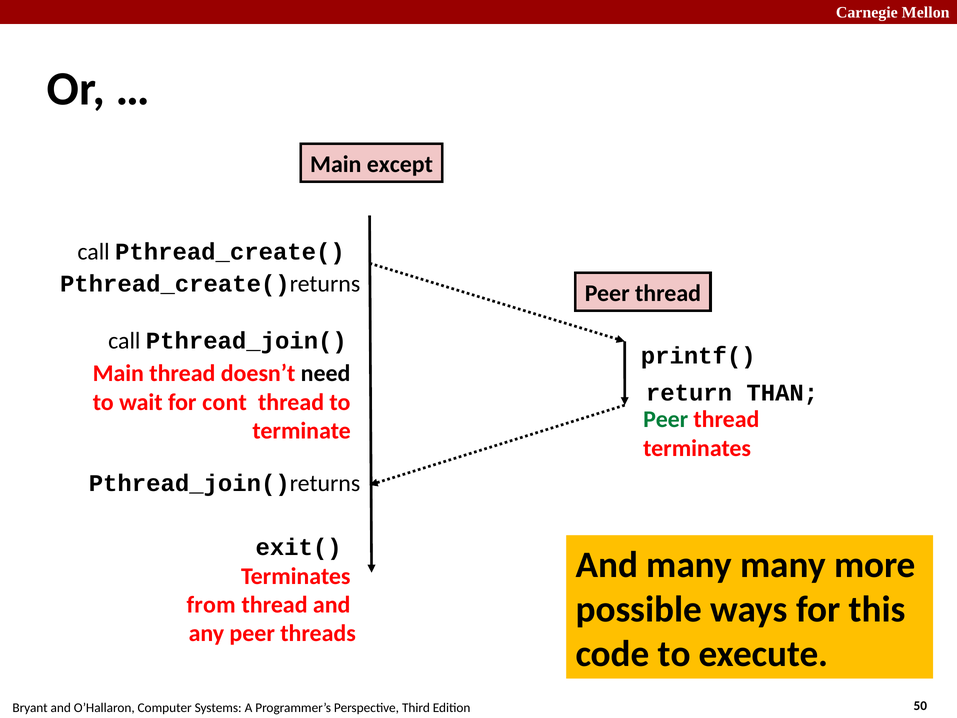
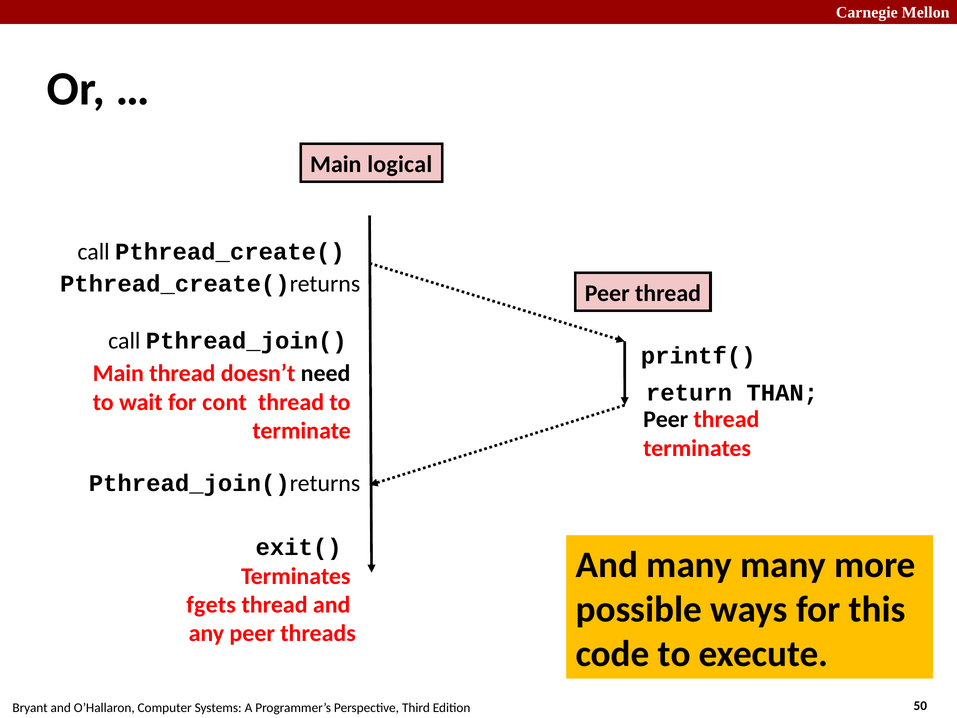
except: except -> logical
Peer at (666, 419) colour: green -> black
from: from -> fgets
